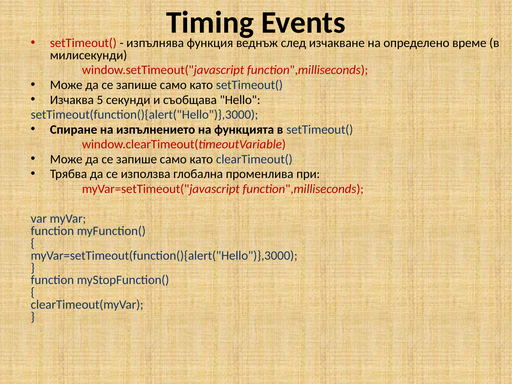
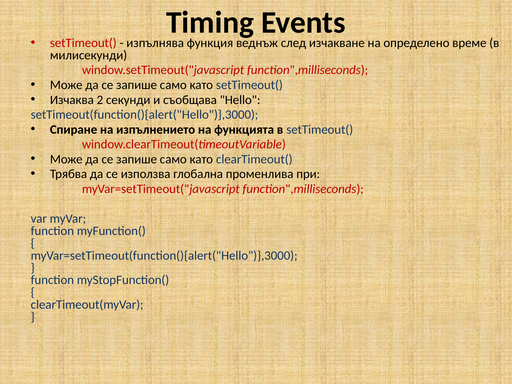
5: 5 -> 2
